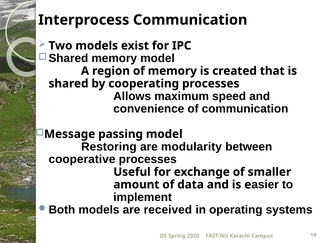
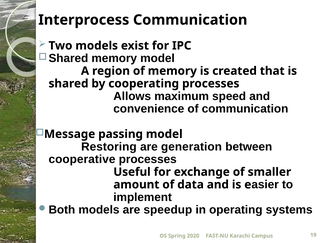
modularity: modularity -> generation
received: received -> speedup
